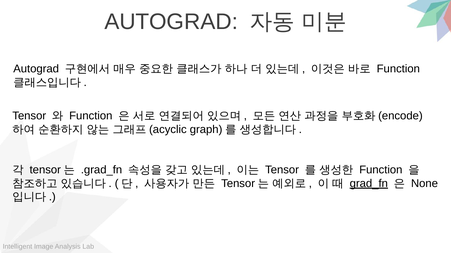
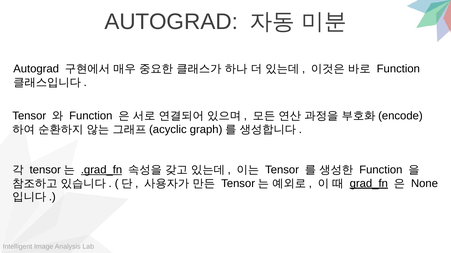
.grad_fn underline: none -> present
